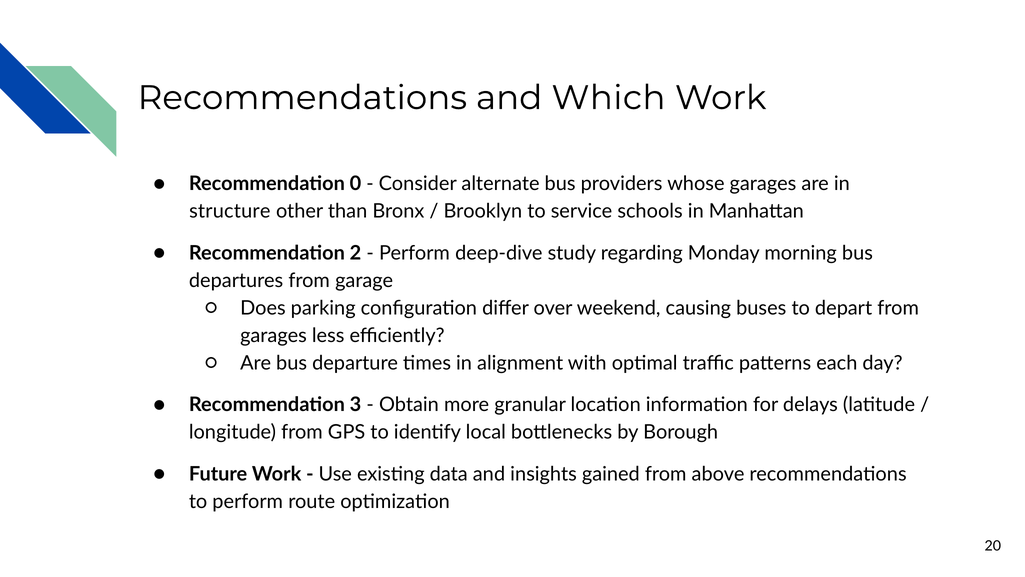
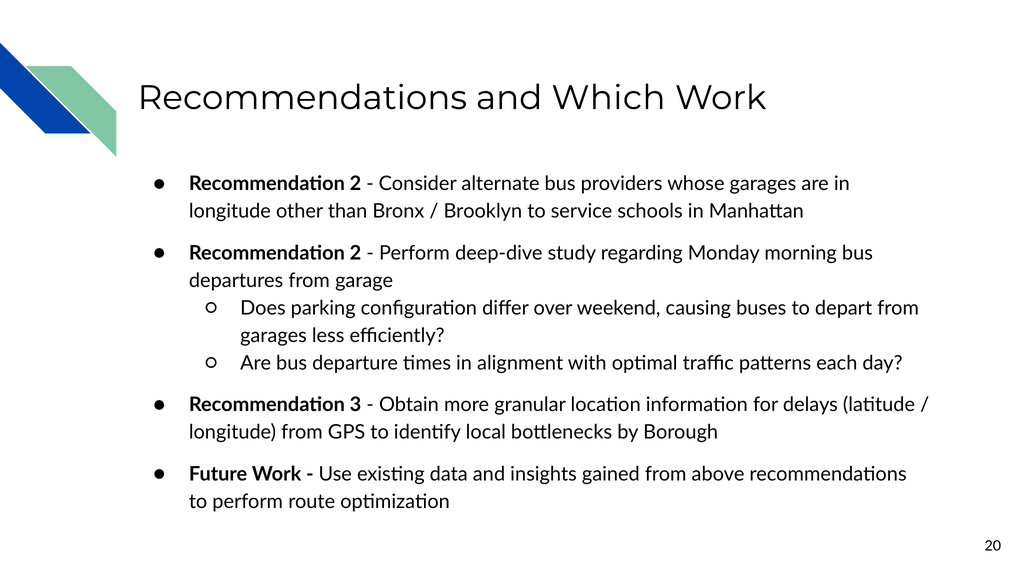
0 at (356, 184): 0 -> 2
structure at (230, 211): structure -> longitude
